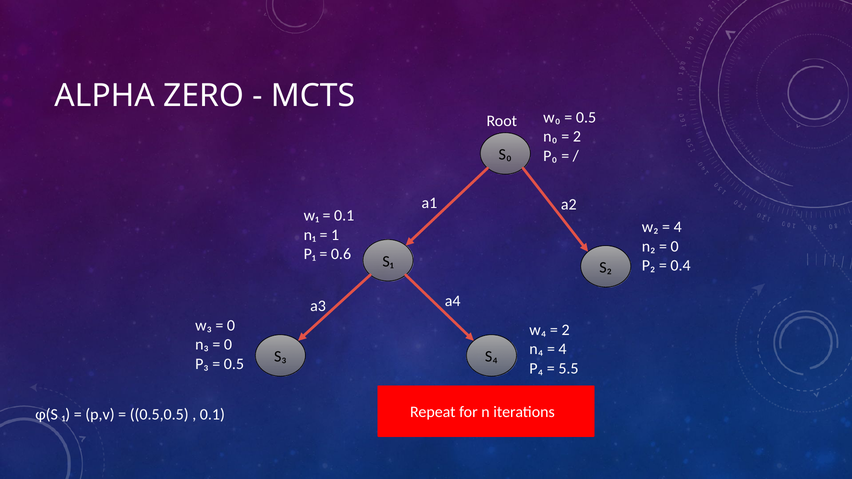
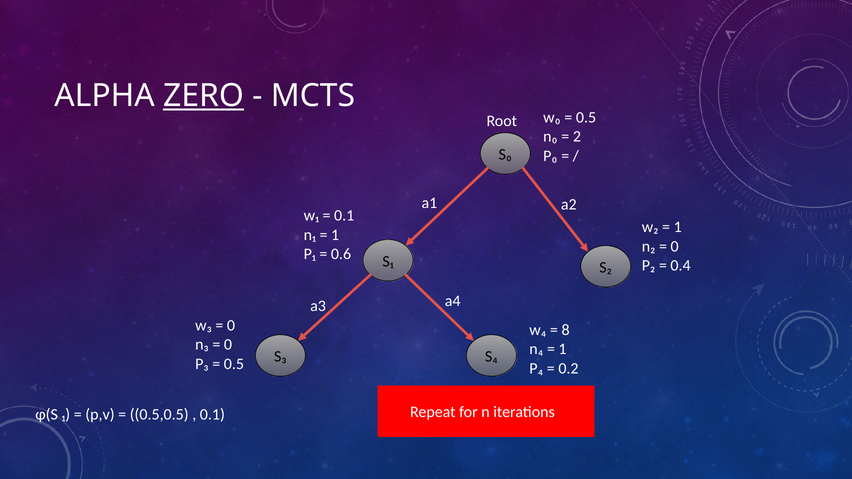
ZERO underline: none -> present
4 at (678, 227): 4 -> 1
2 at (566, 330): 2 -> 8
4 at (563, 349): 4 -> 1
5.5: 5.5 -> 0.2
